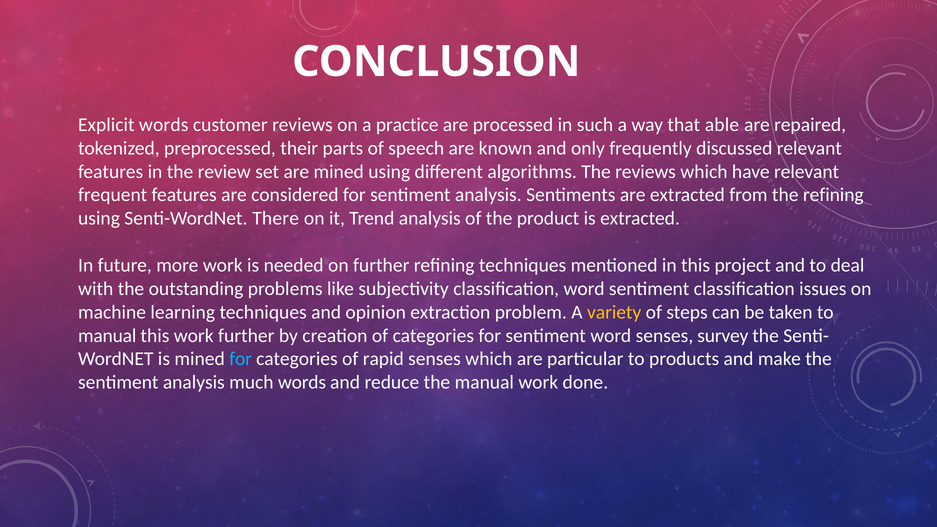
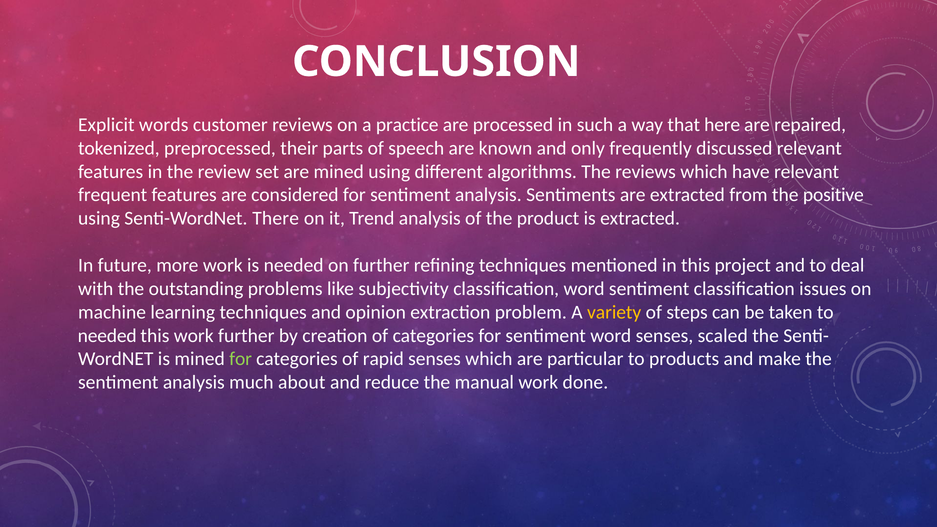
able: able -> here
the refining: refining -> positive
manual at (107, 336): manual -> needed
survey: survey -> scaled
for at (241, 359) colour: light blue -> light green
much words: words -> about
